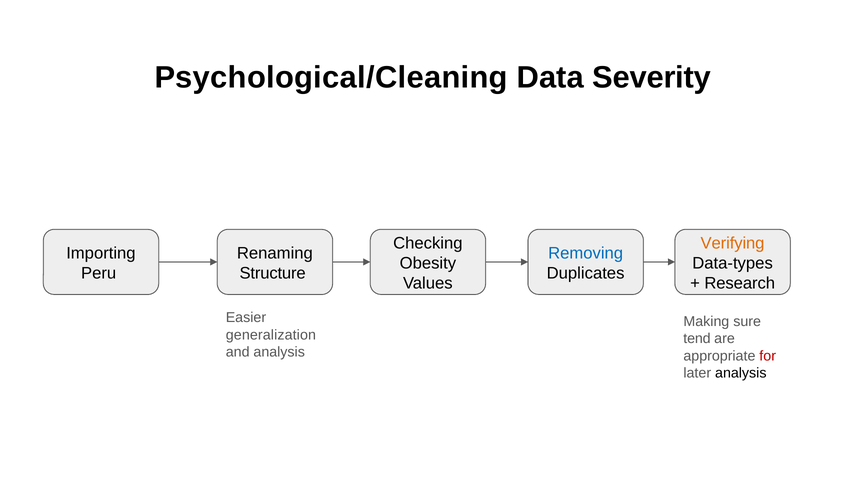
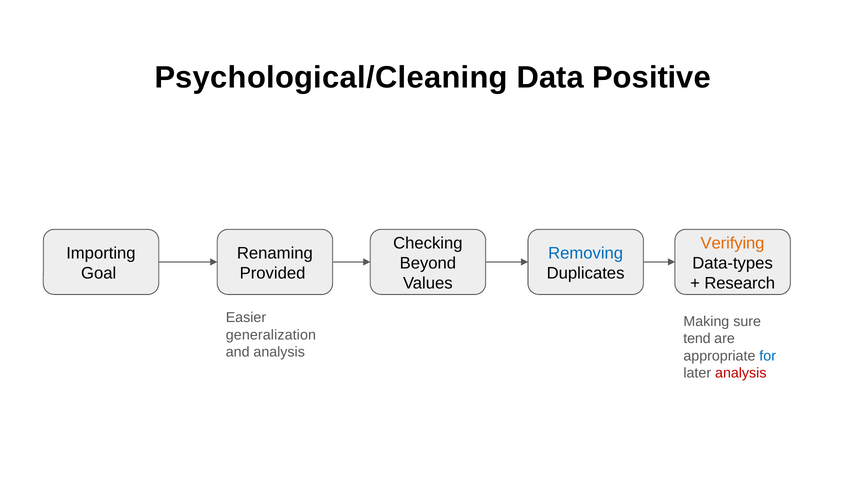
Severity: Severity -> Positive
Obesity: Obesity -> Beyond
Peru: Peru -> Goal
Structure: Structure -> Provided
for colour: red -> blue
analysis at (741, 373) colour: black -> red
